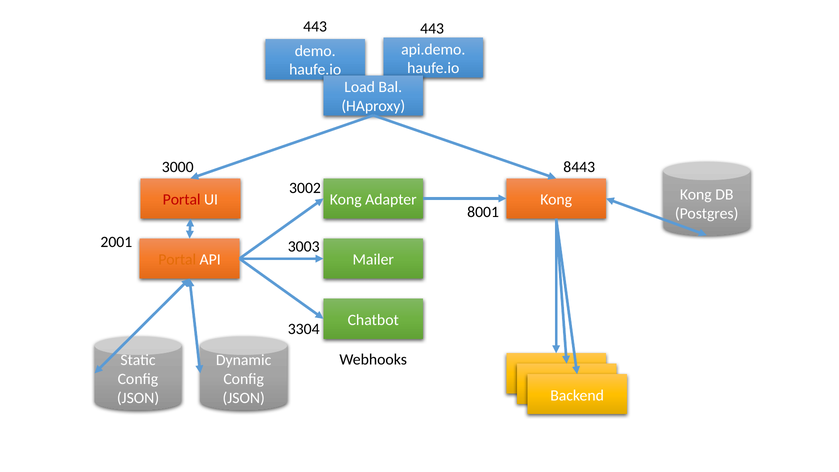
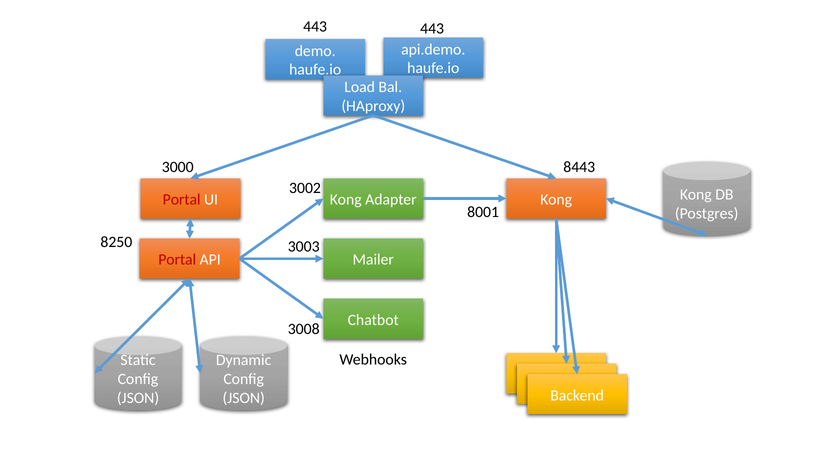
2001: 2001 -> 8250
Portal at (177, 260) colour: orange -> red
3304: 3304 -> 3008
